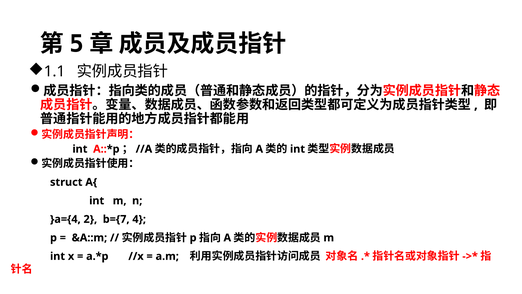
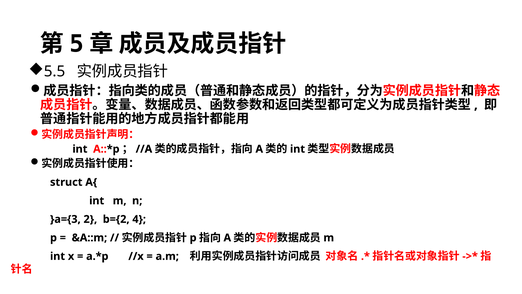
1.1: 1.1 -> 5.5
}a={4: }a={4 -> }a={3
b={7: b={7 -> b={2
